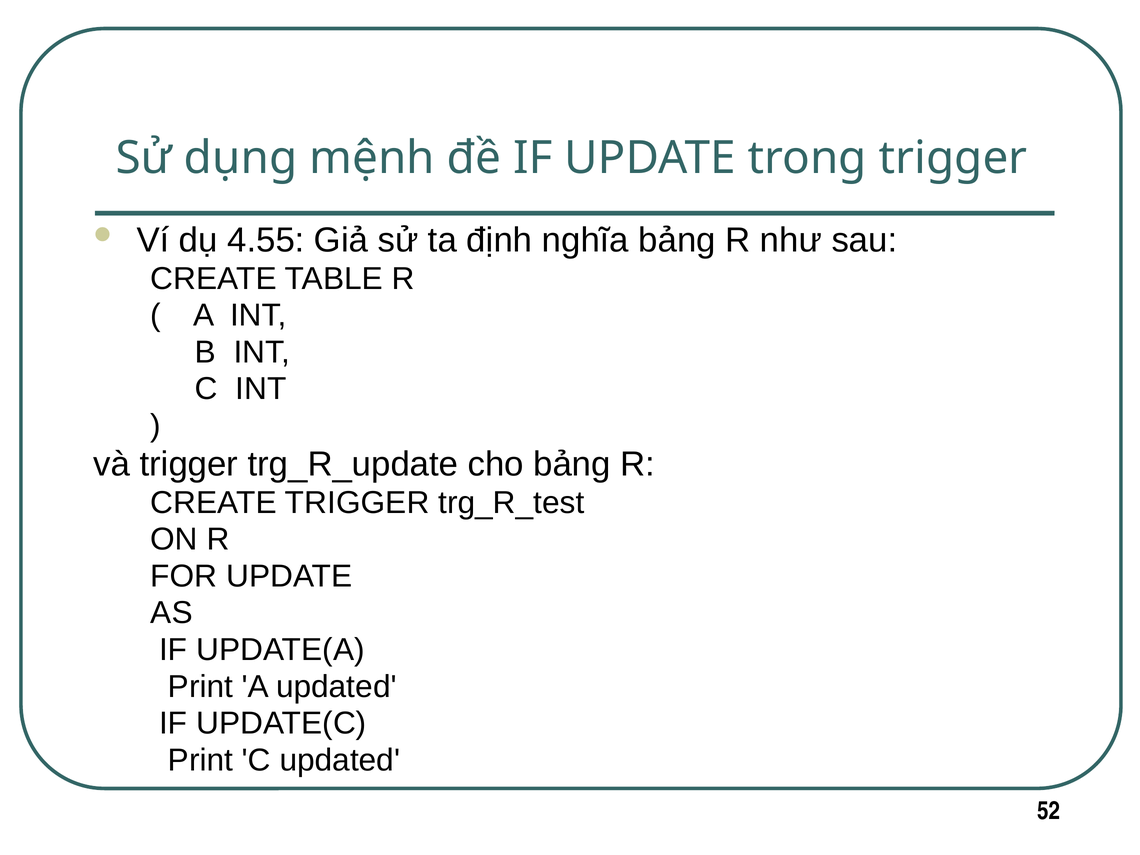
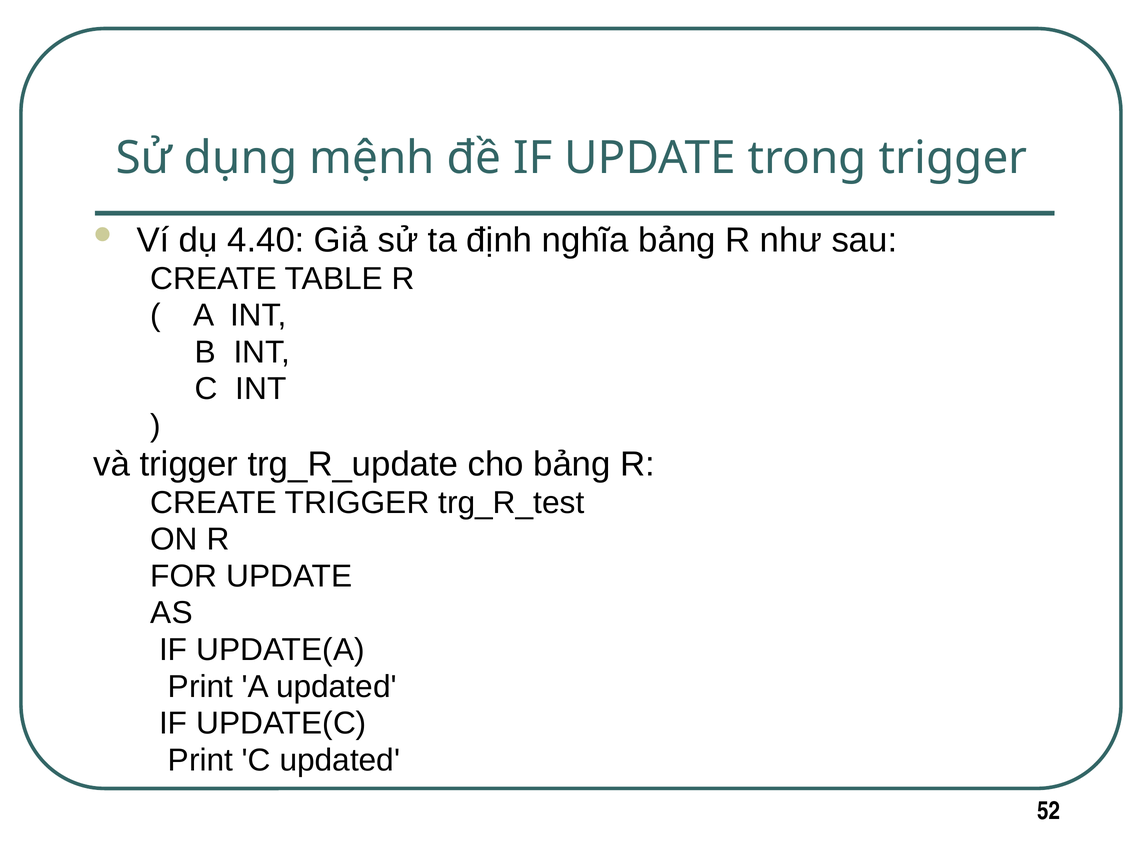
4.55: 4.55 -> 4.40
